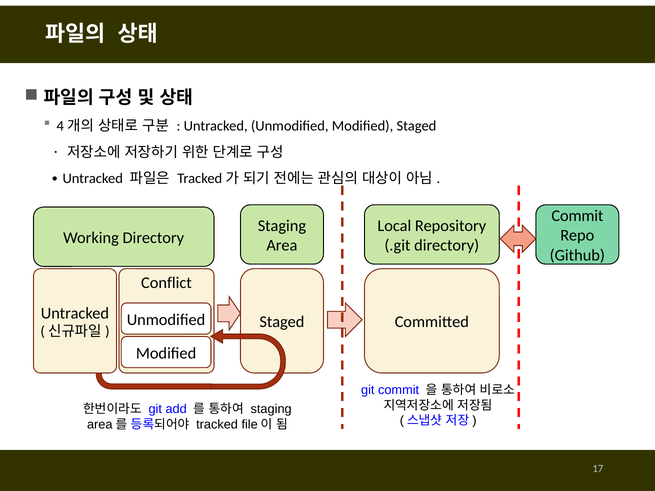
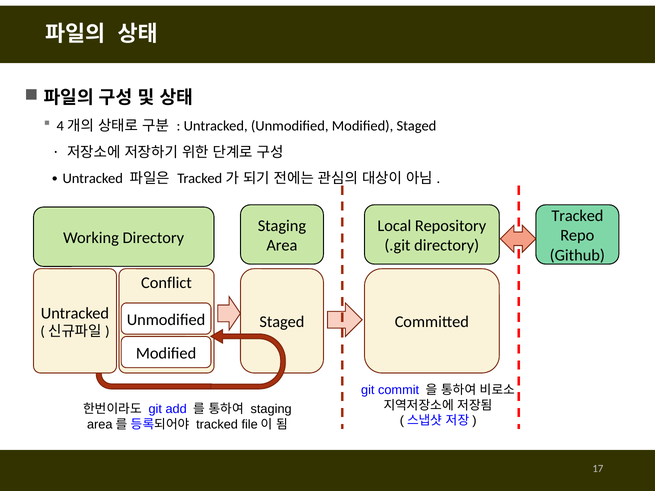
Commit at (577, 216): Commit -> Tracked
